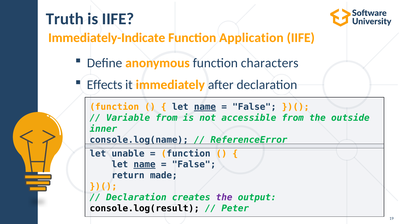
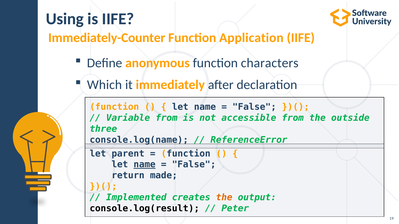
Truth: Truth -> Using
Immediately-Indicate: Immediately-Indicate -> Immediately-Counter
Effects: Effects -> Which
name at (205, 107) underline: present -> none
inner: inner -> three
unable: unable -> parent
Declaration at (136, 198): Declaration -> Implemented
the at (224, 198) colour: purple -> orange
